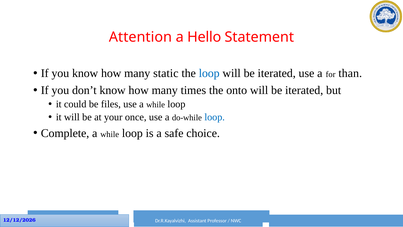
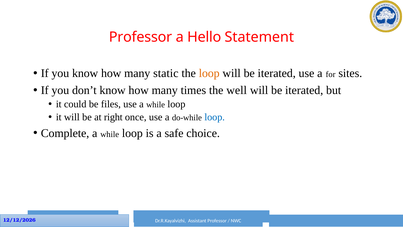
Attention at (140, 37): Attention -> Professor
loop at (209, 73) colour: blue -> orange
than: than -> sites
onto: onto -> well
your: your -> right
